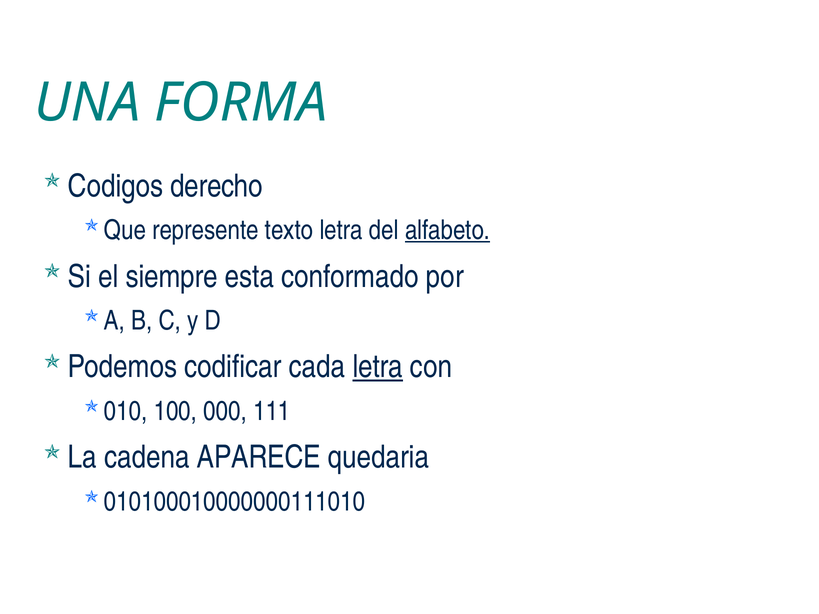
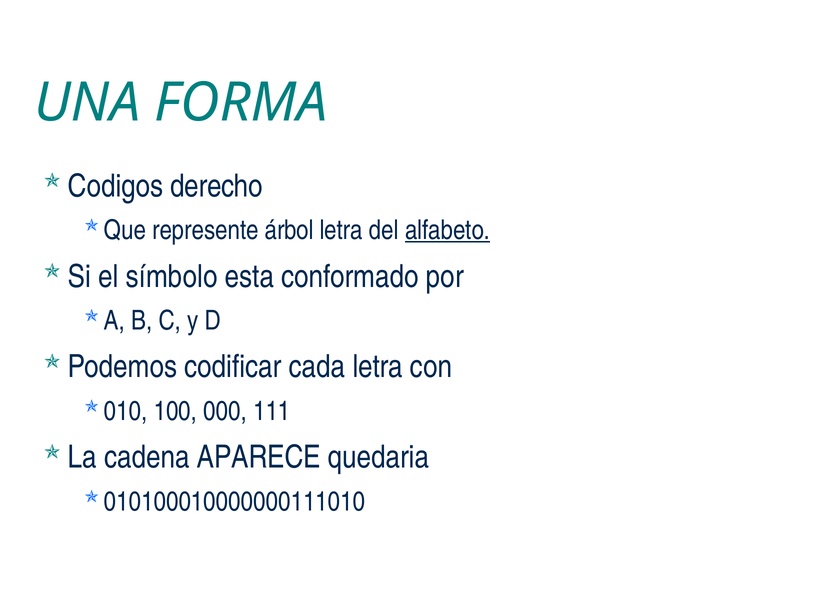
texto: texto -> árbol
siempre: siempre -> símbolo
letra at (378, 367) underline: present -> none
